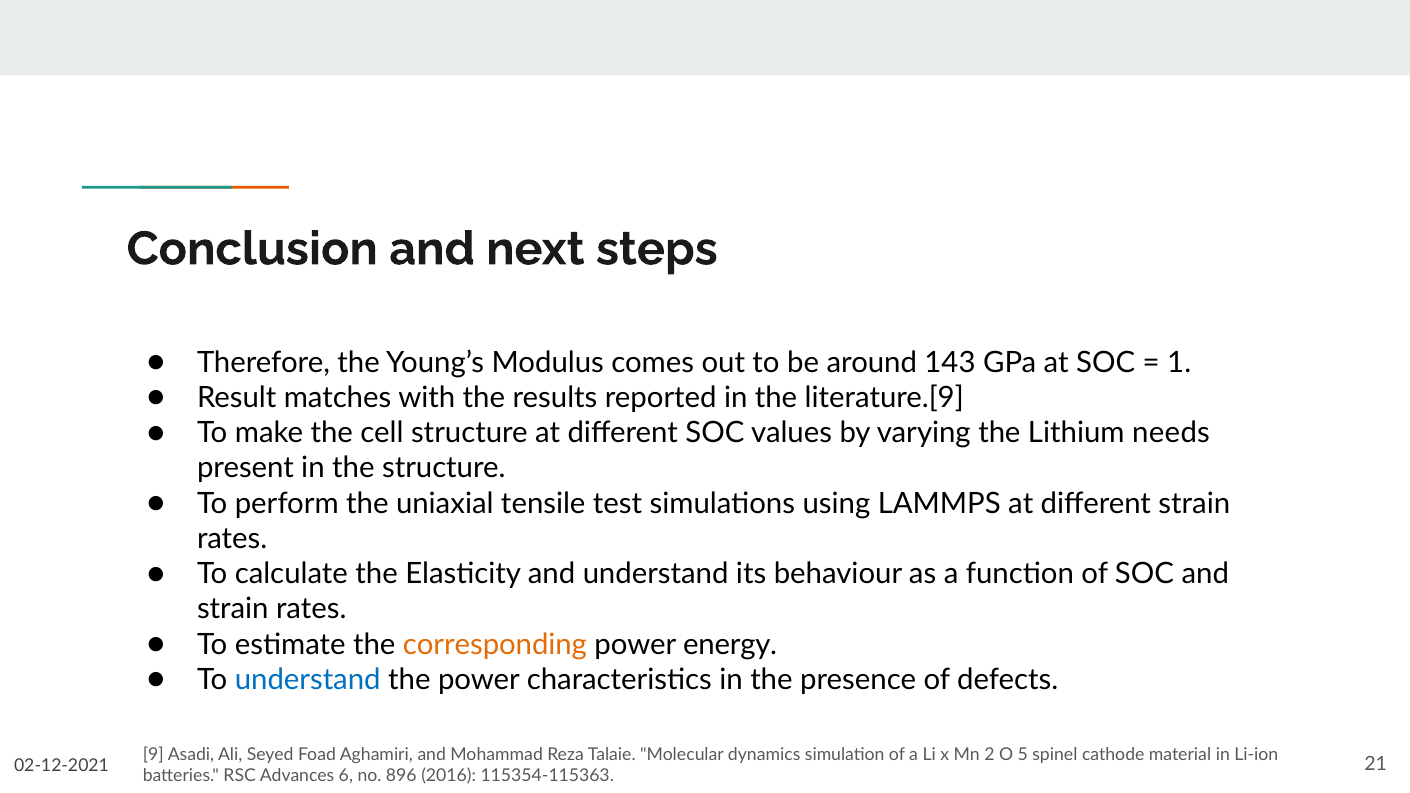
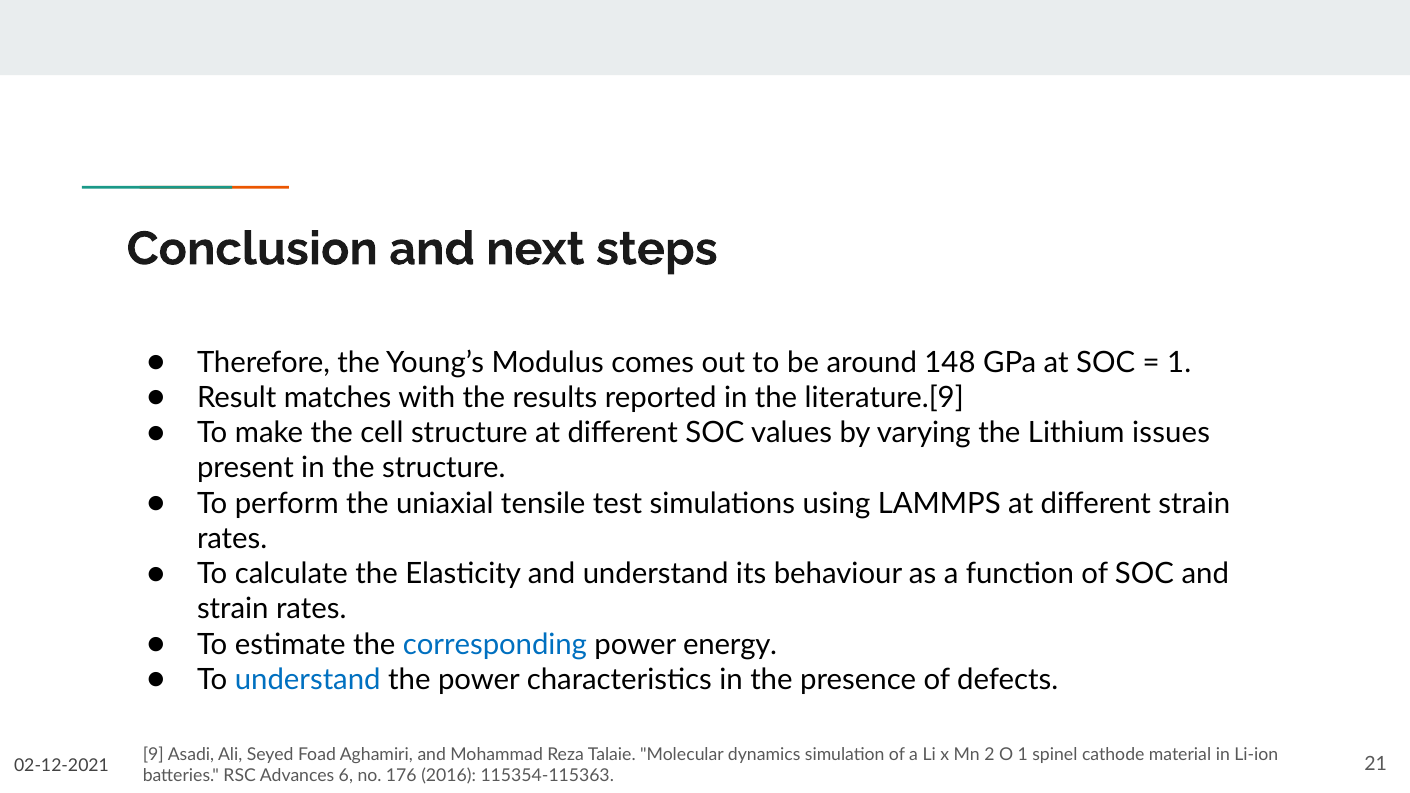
143: 143 -> 148
needs: needs -> issues
corresponding colour: orange -> blue
O 5: 5 -> 1
896: 896 -> 176
